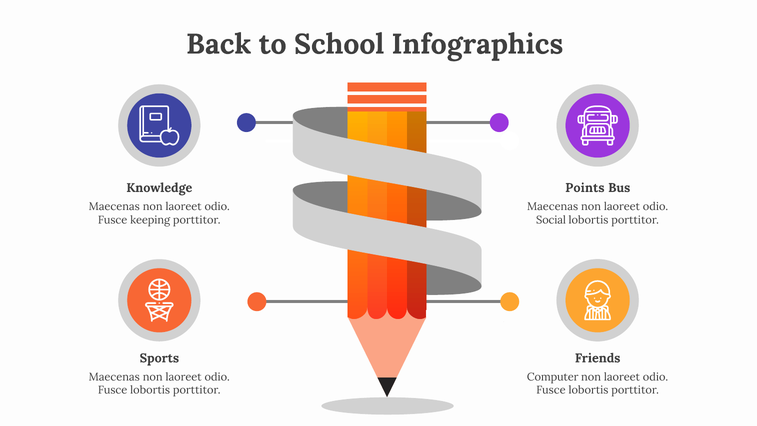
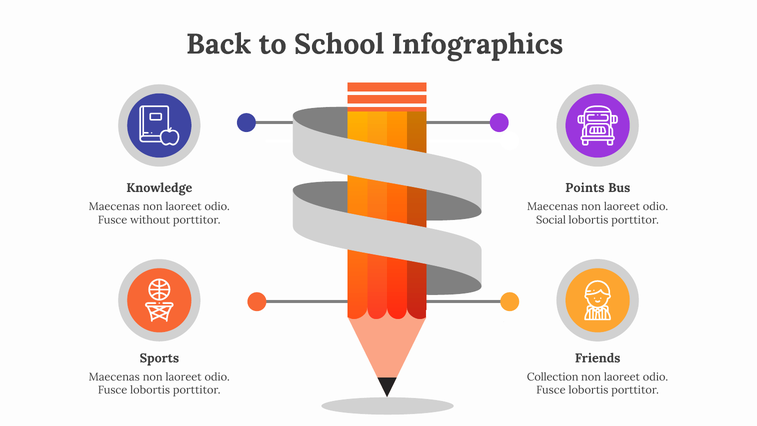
keeping: keeping -> without
Computer: Computer -> Collection
